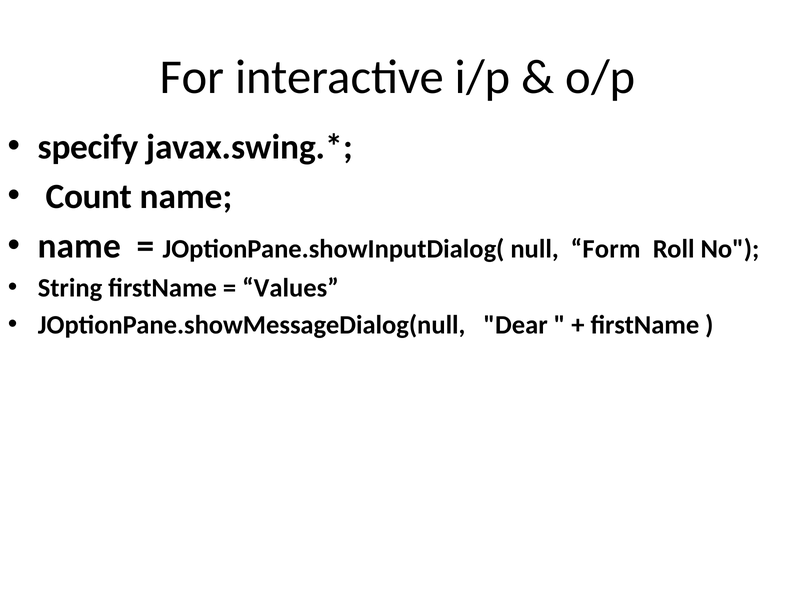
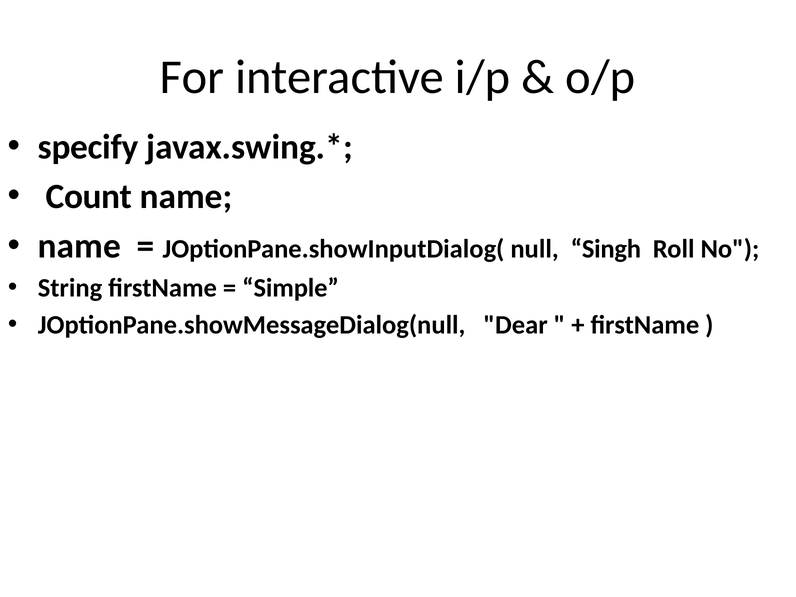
Form: Form -> Singh
Values: Values -> Simple
